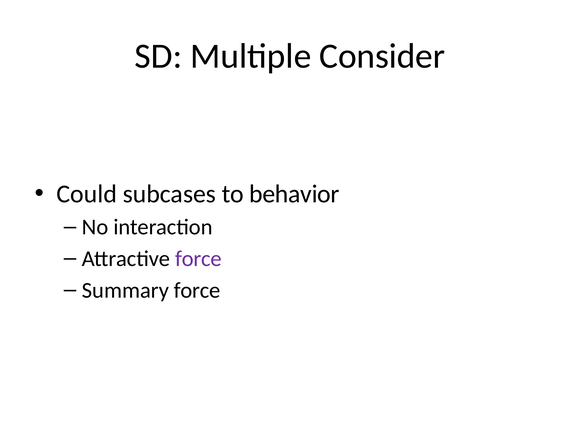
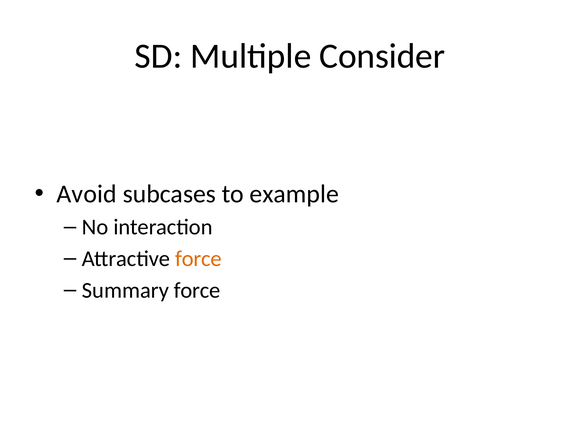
Could: Could -> Avoid
behavior: behavior -> example
force at (198, 259) colour: purple -> orange
